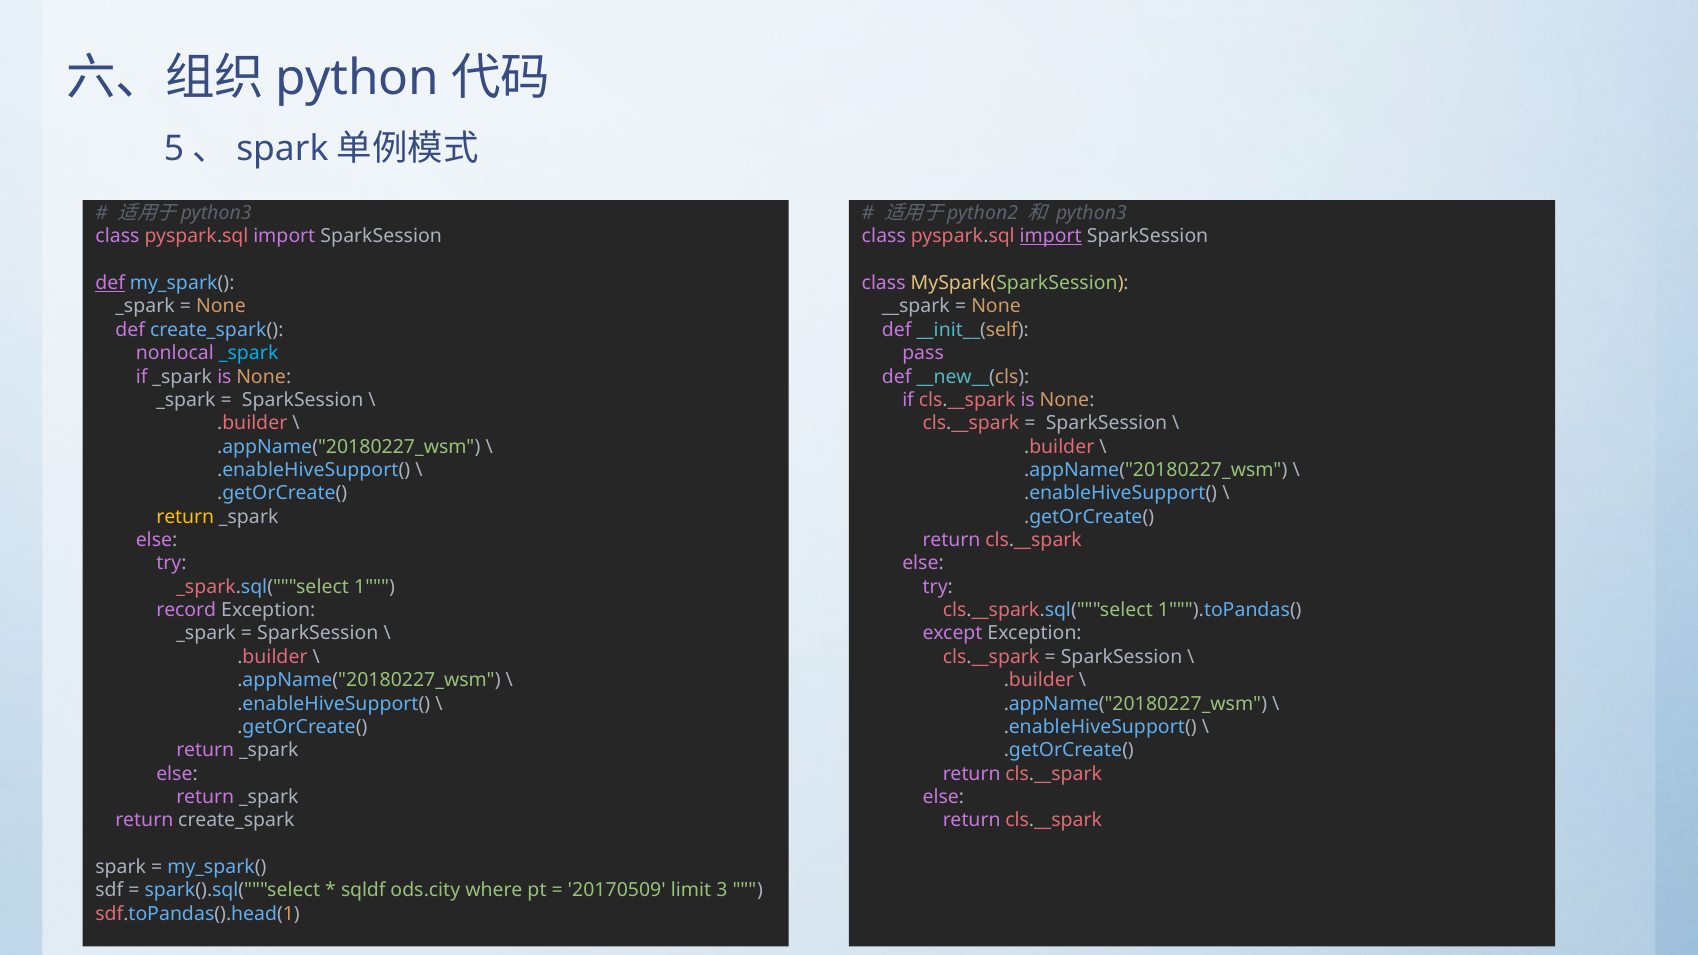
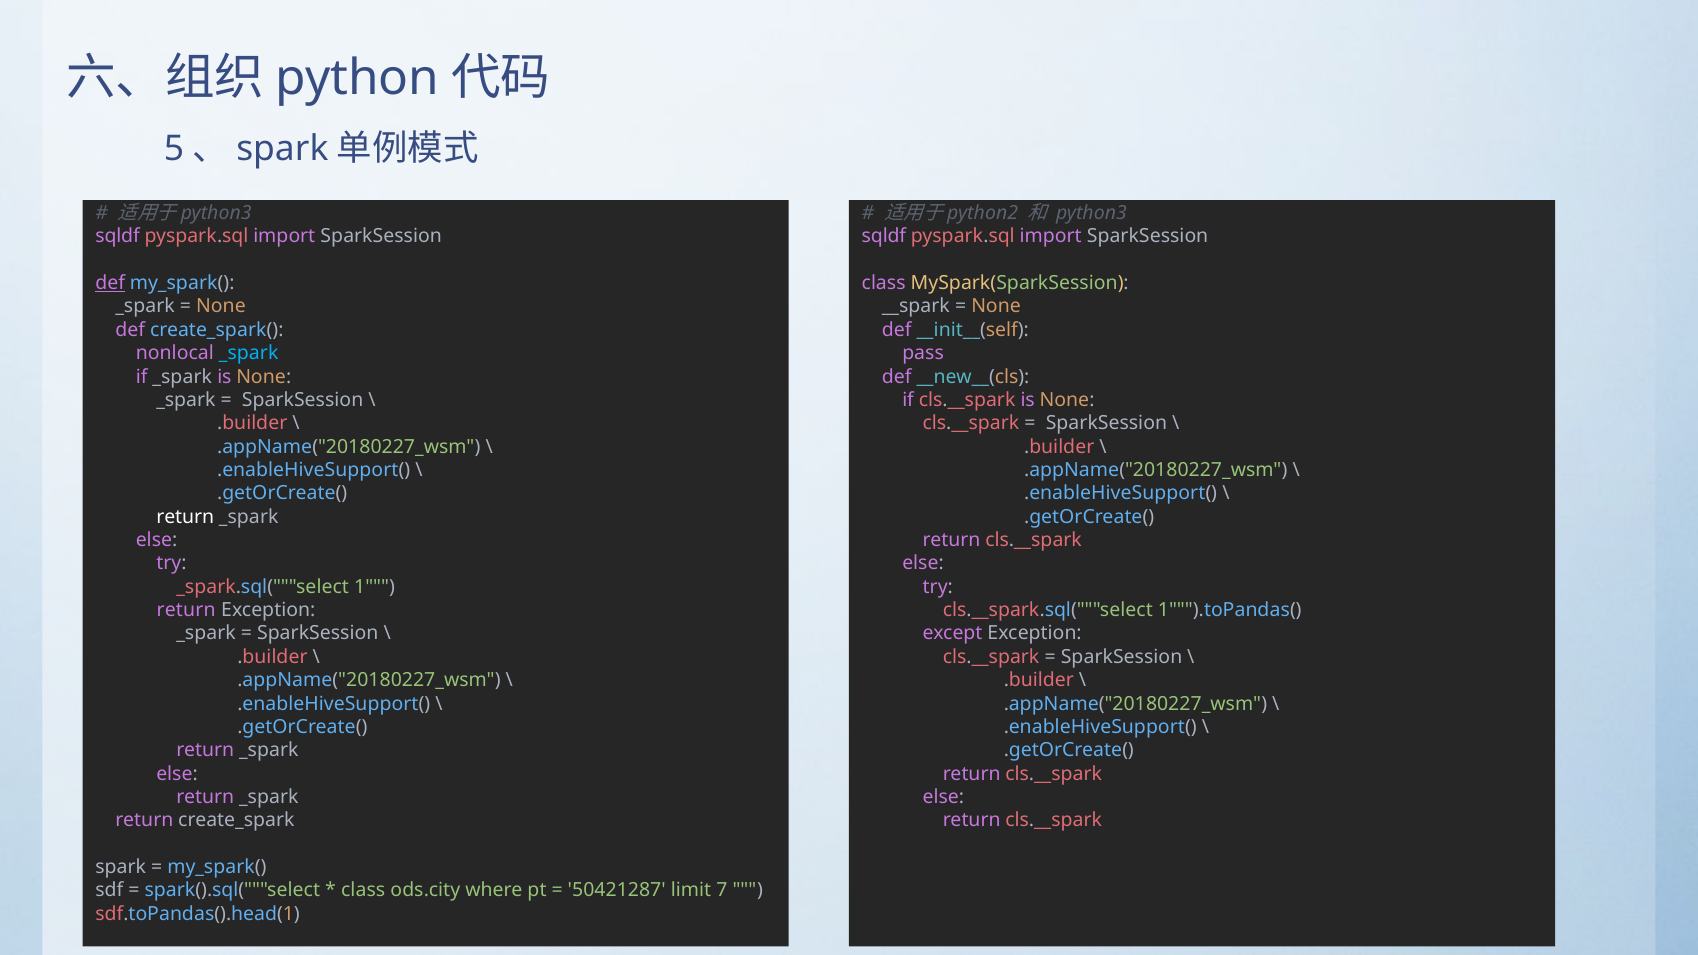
class at (117, 237): class -> sqldf
class at (884, 237): class -> sqldf
import at (1051, 237) underline: present -> none
return at (185, 517) colour: yellow -> white
record at (186, 610): record -> return
sqldf at (363, 891): sqldf -> class
20170509: 20170509 -> 50421287
3: 3 -> 7
